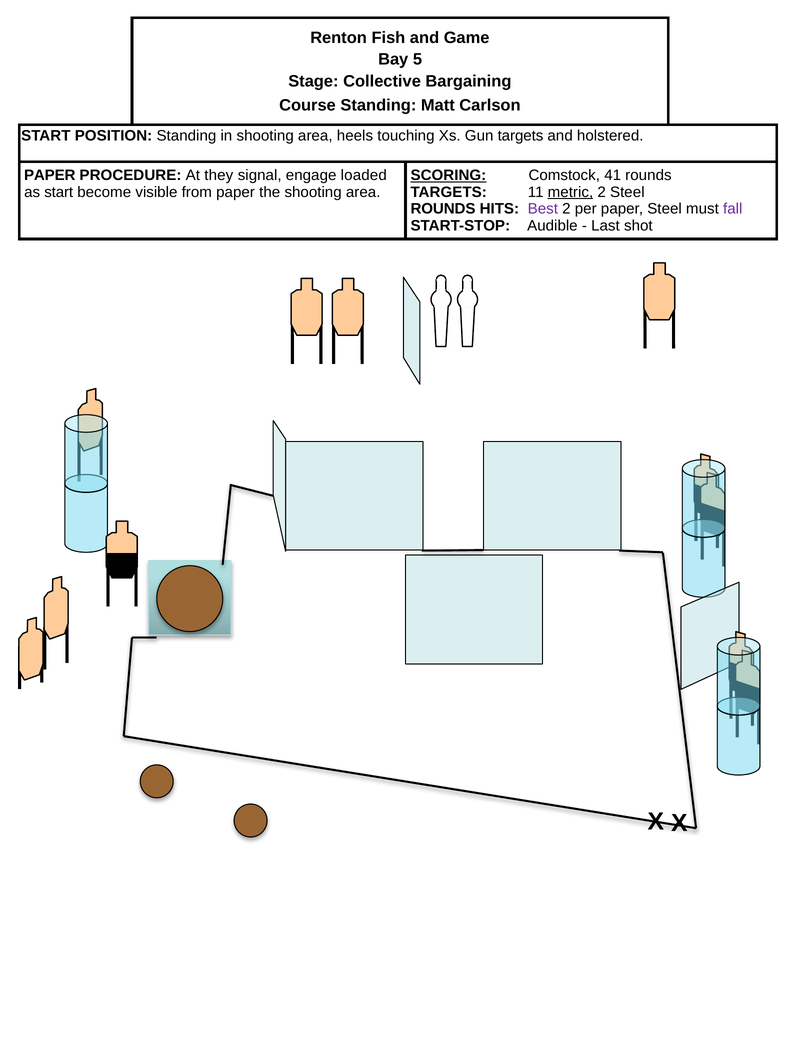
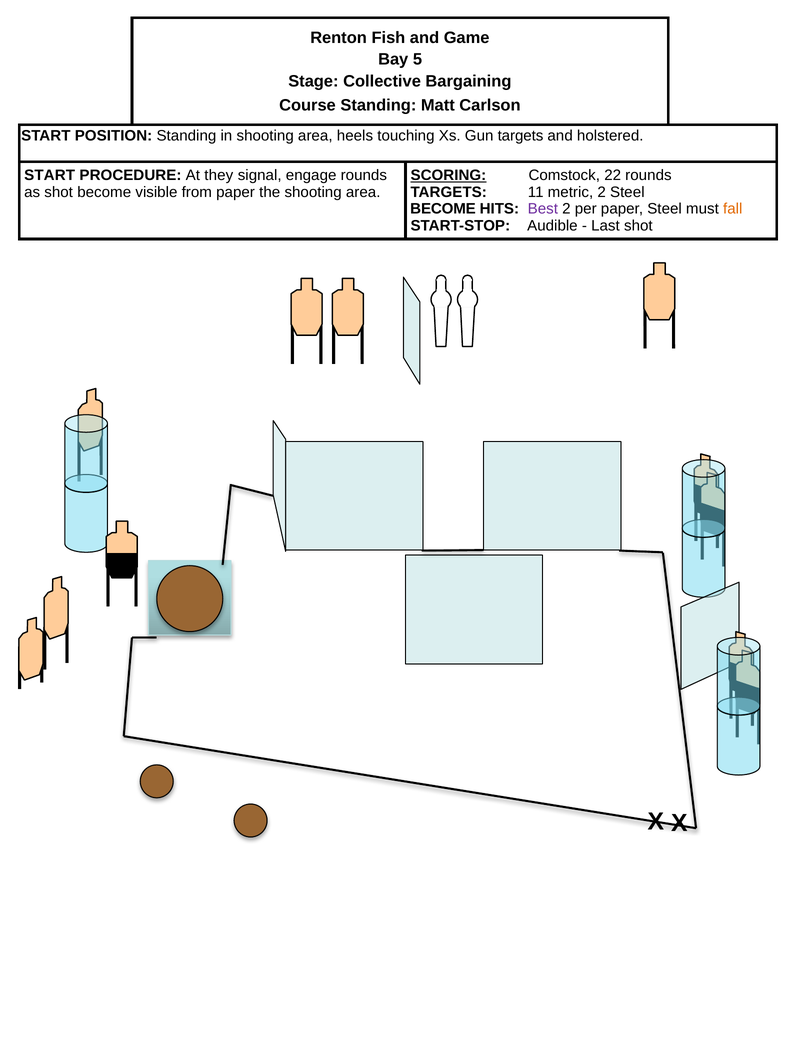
PAPER at (50, 175): PAPER -> START
engage loaded: loaded -> rounds
41: 41 -> 22
as start: start -> shot
metric underline: present -> none
ROUNDS at (443, 209): ROUNDS -> BECOME
fall colour: purple -> orange
